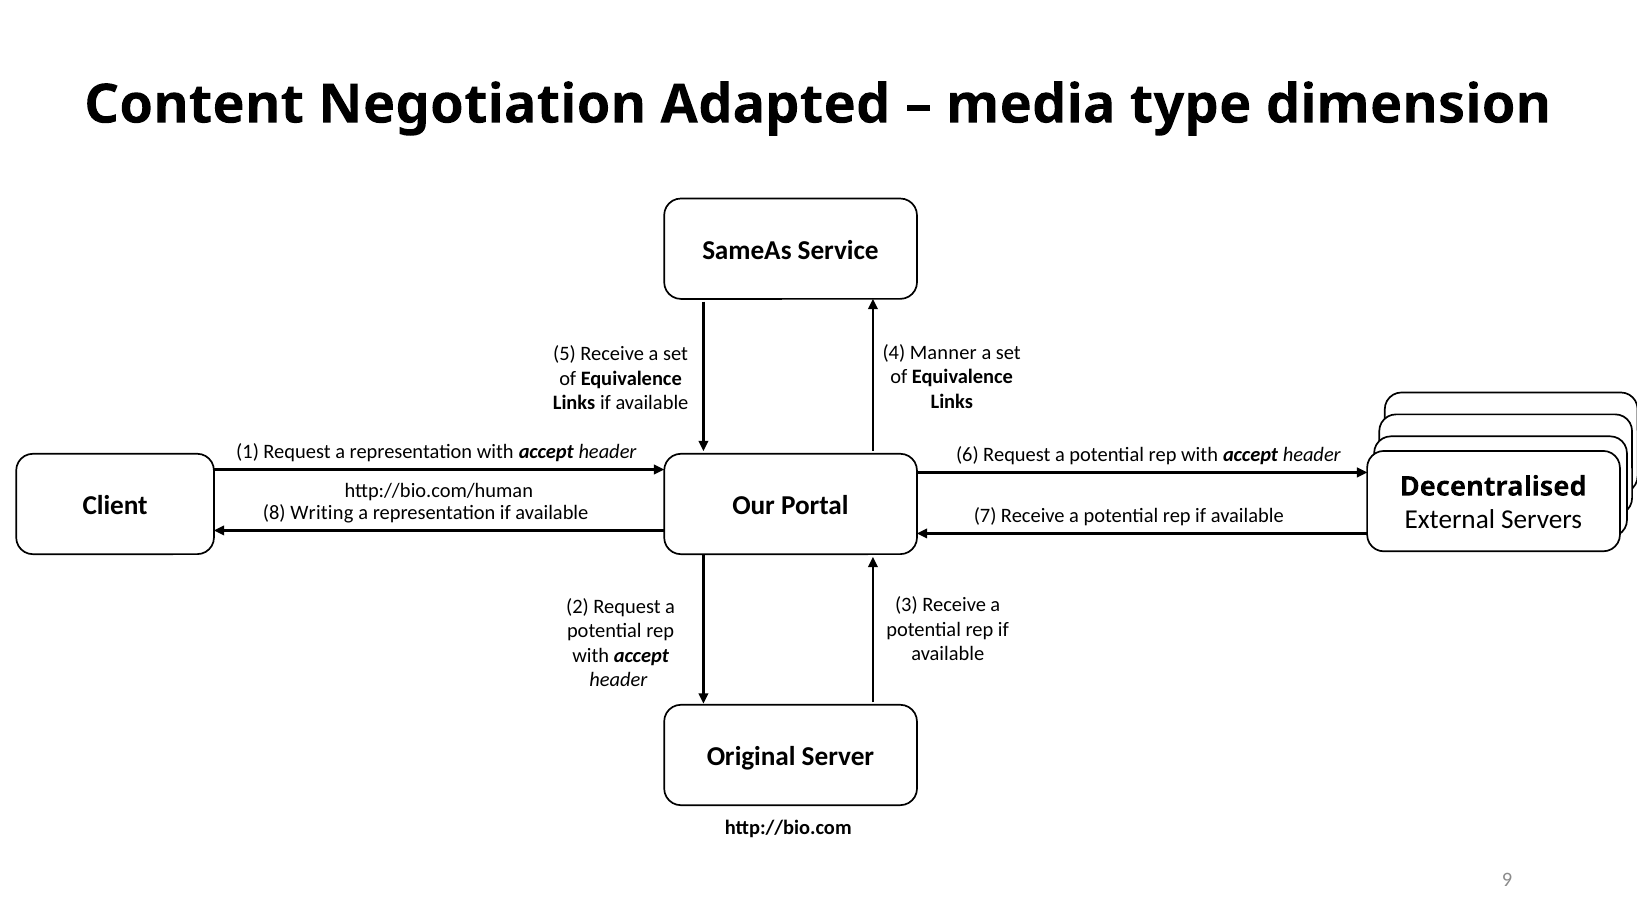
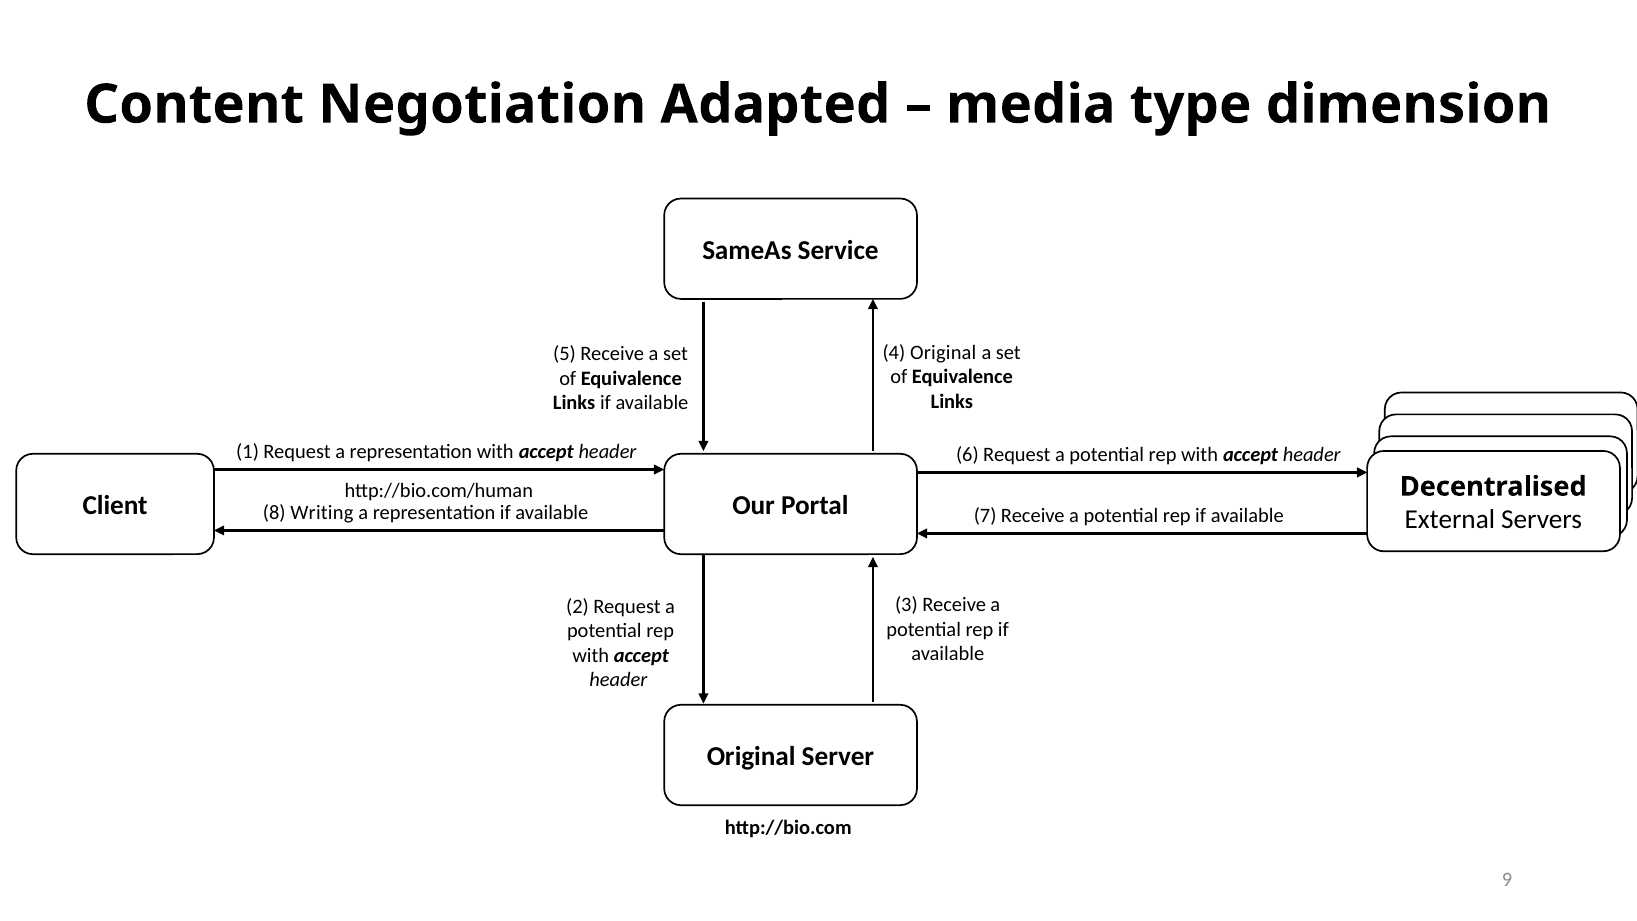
4 Manner: Manner -> Original
